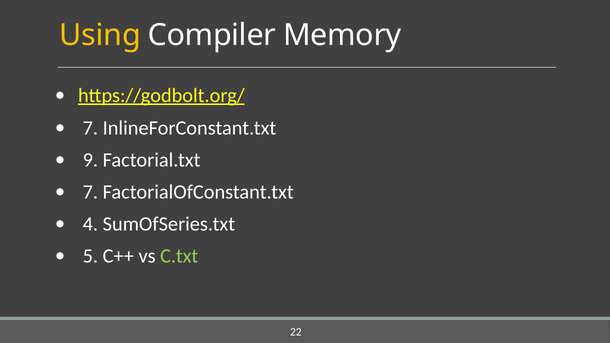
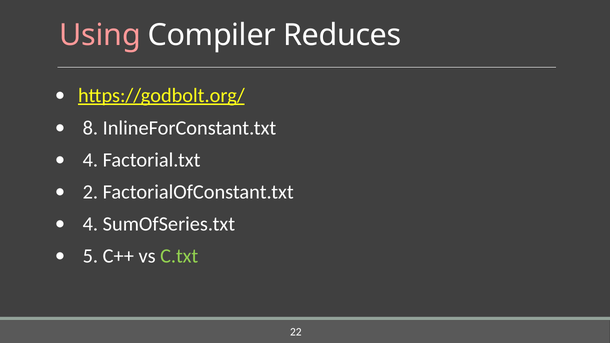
Using colour: yellow -> pink
Memory: Memory -> Reduces
7 at (90, 128): 7 -> 8
9 at (90, 160): 9 -> 4
7 at (90, 192): 7 -> 2
